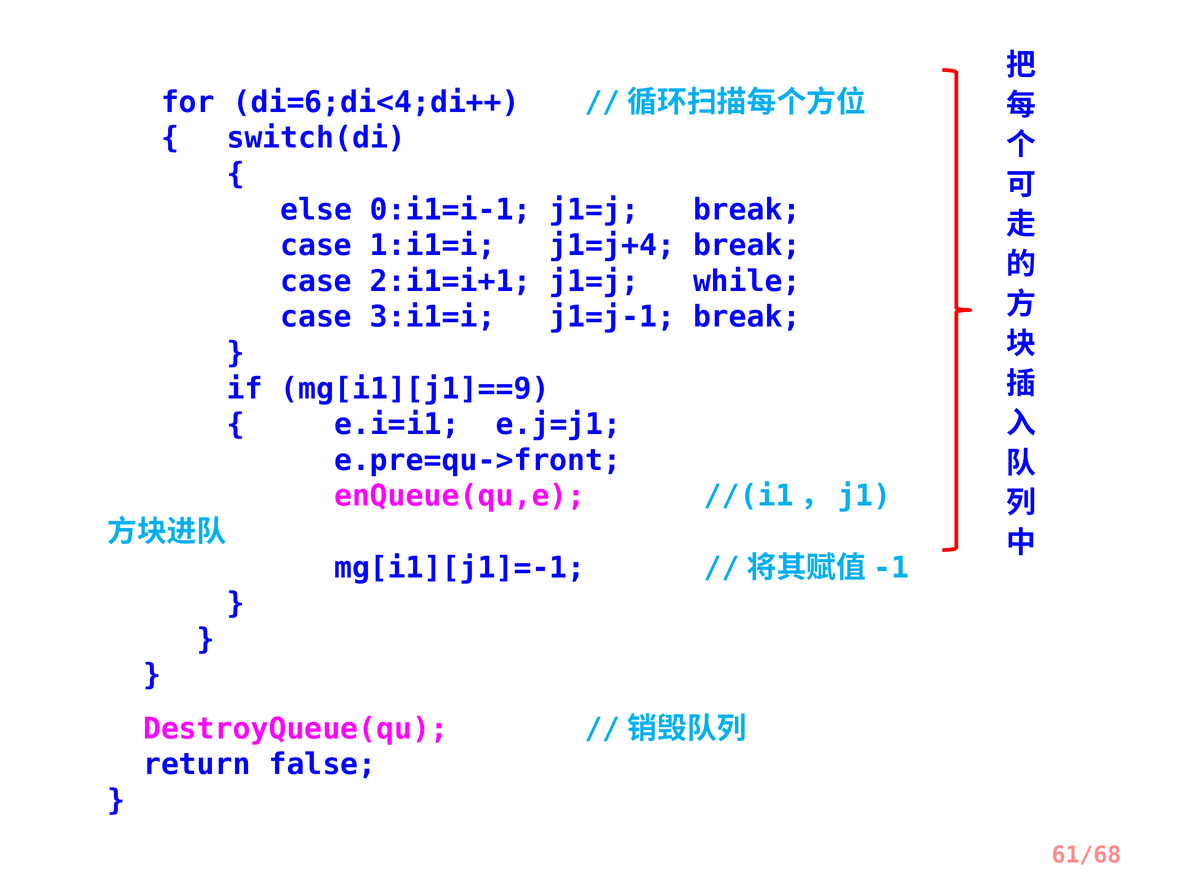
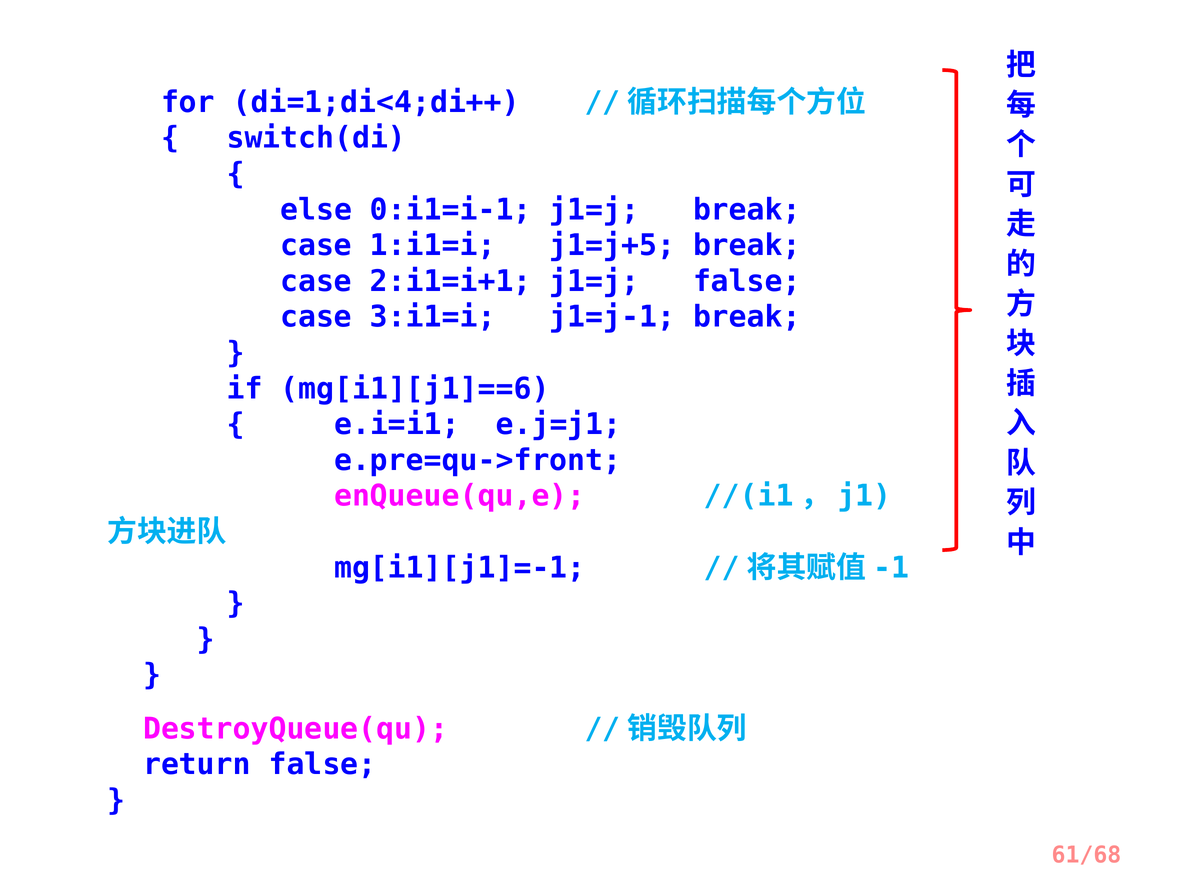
di=6;di<4;di++: di=6;di<4;di++ -> di=1;di<4;di++
j1=j+4: j1=j+4 -> j1=j+5
j1=j while: while -> false
mg[i1][j1]==9: mg[i1][j1]==9 -> mg[i1][j1]==6
